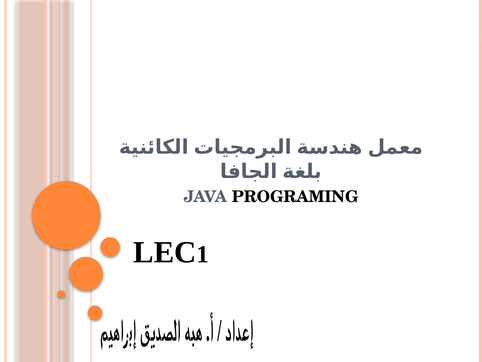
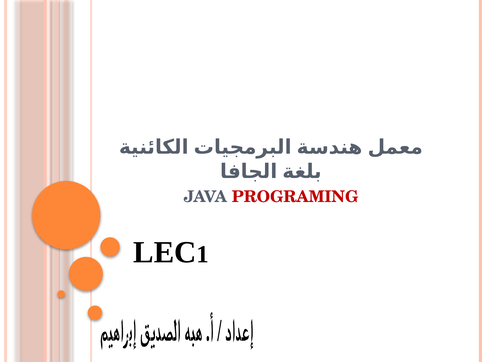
PROGRAMING colour: black -> red
